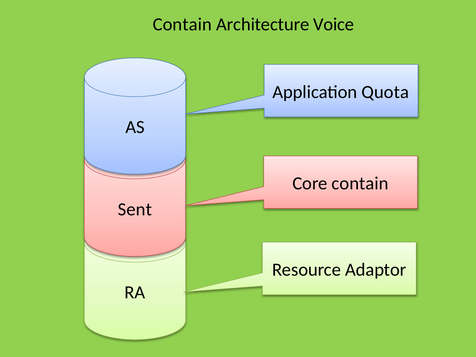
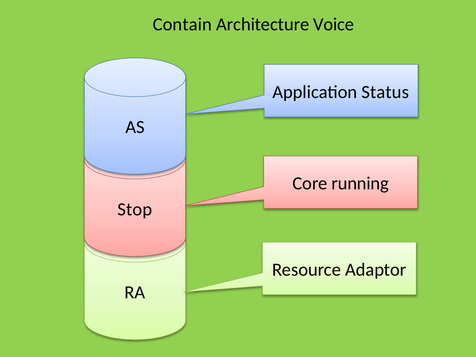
Quota: Quota -> Status
Core contain: contain -> running
Sent: Sent -> Stop
